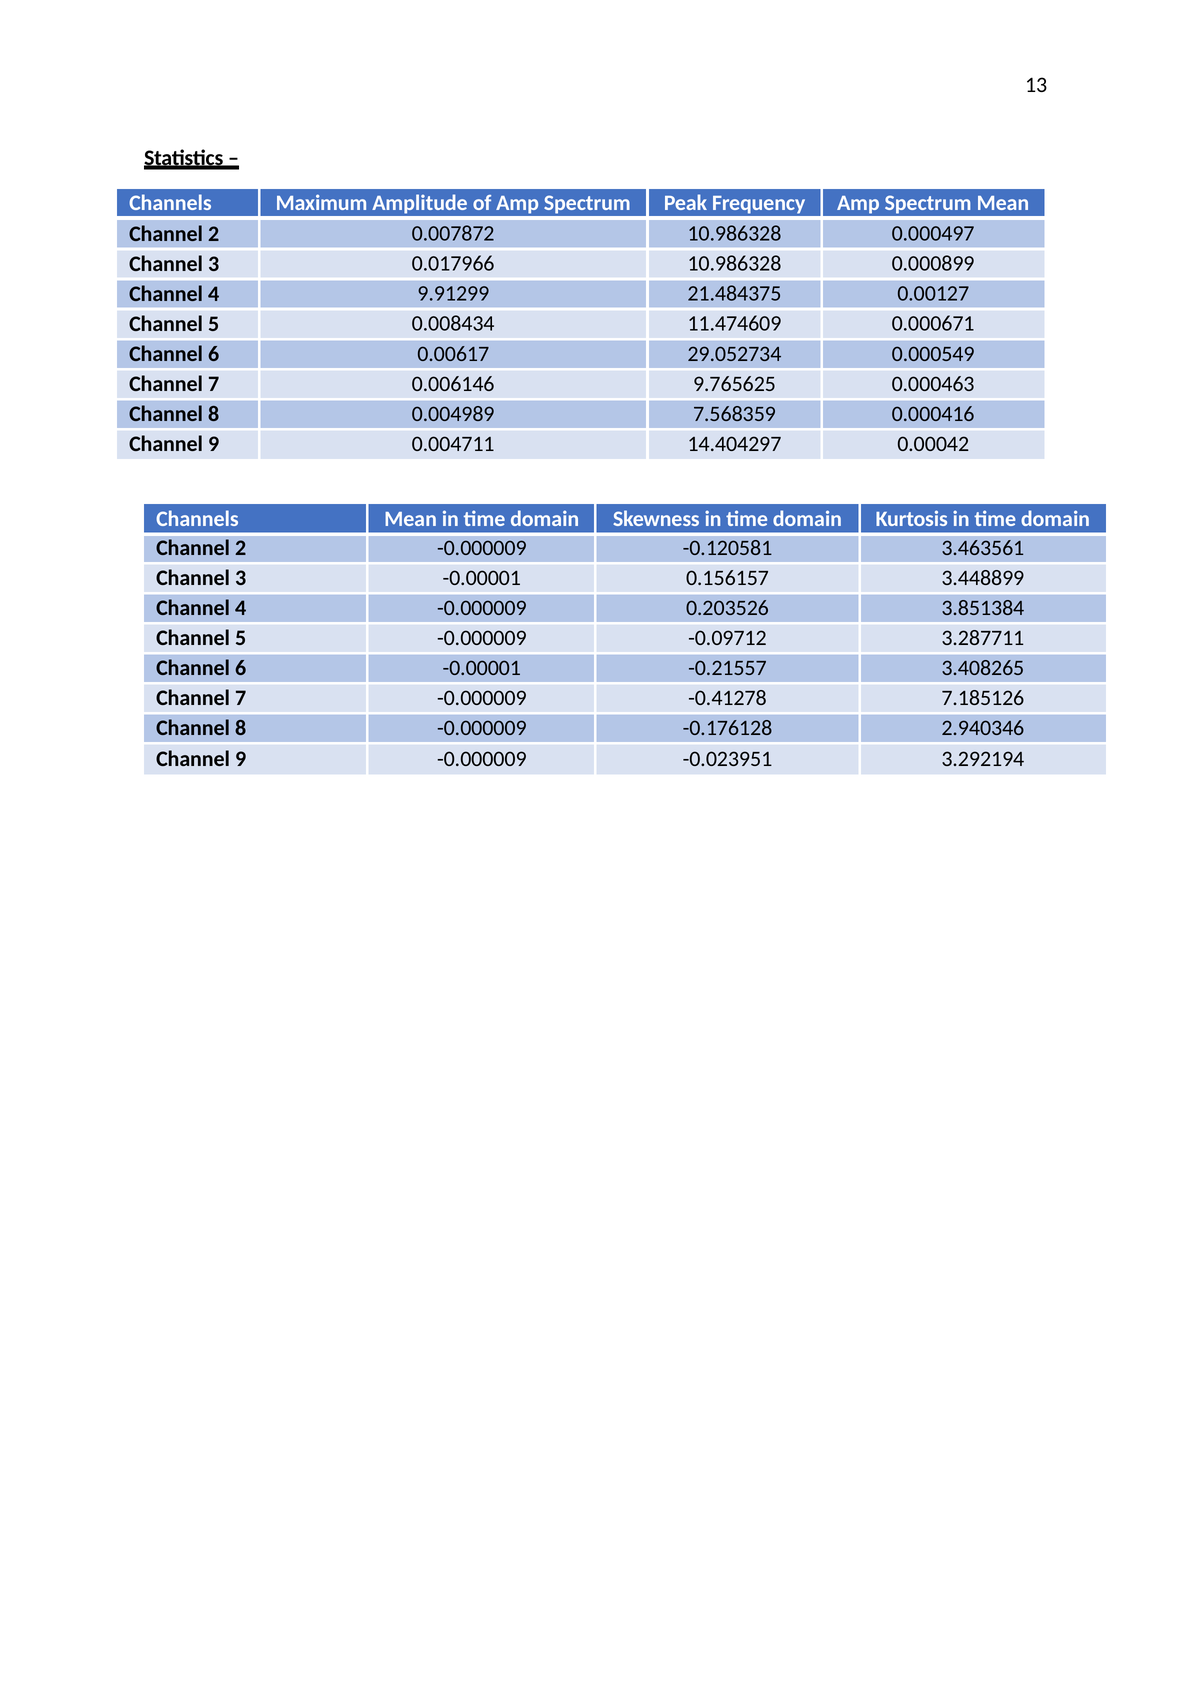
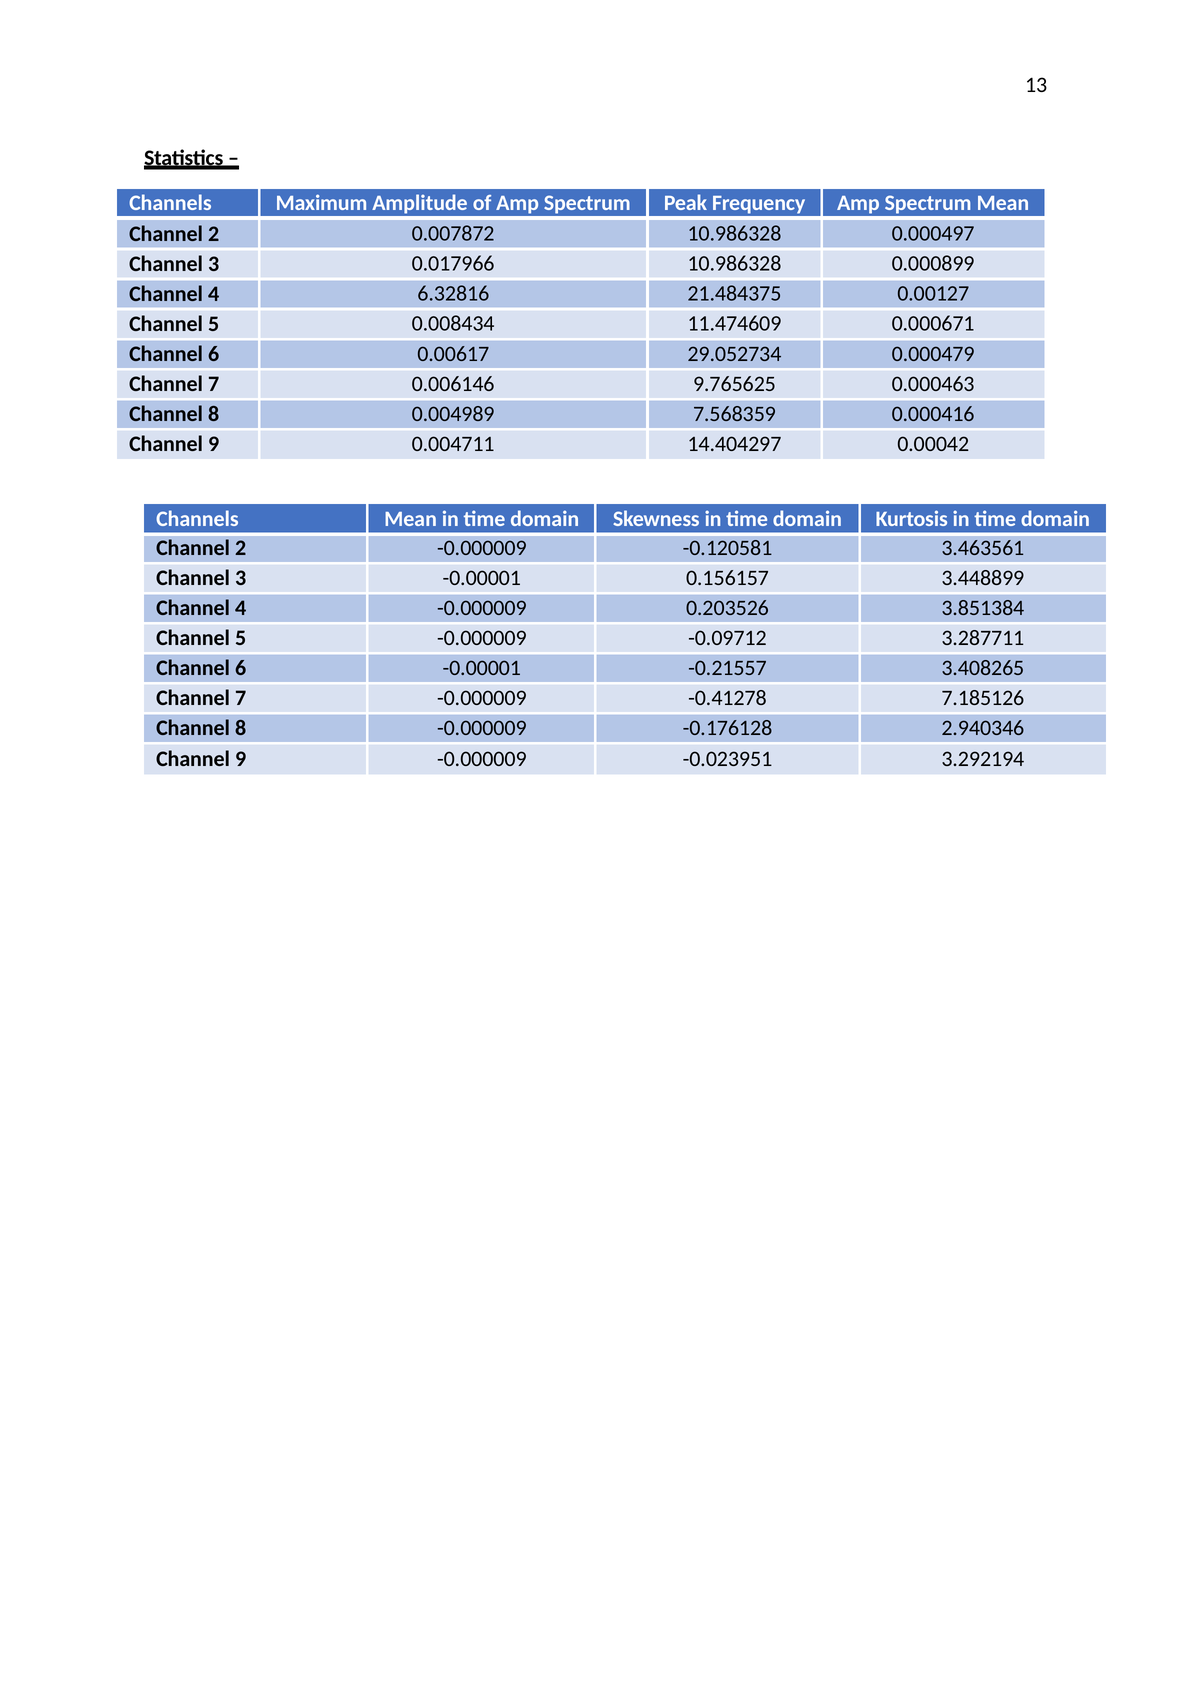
9.91299: 9.91299 -> 6.32816
0.000549: 0.000549 -> 0.000479
